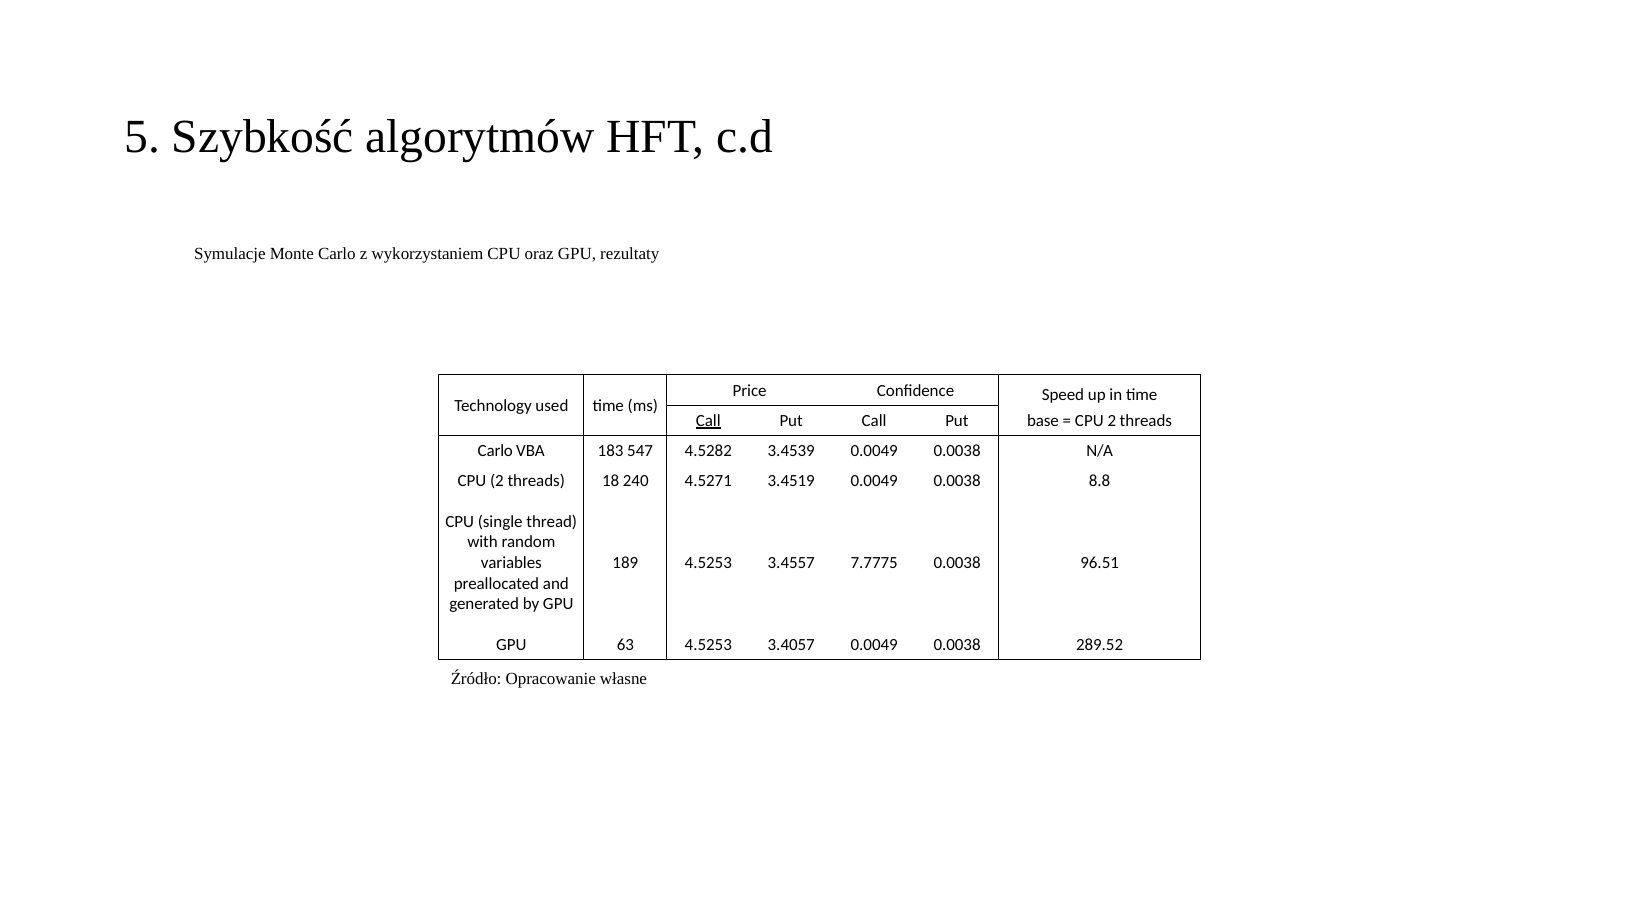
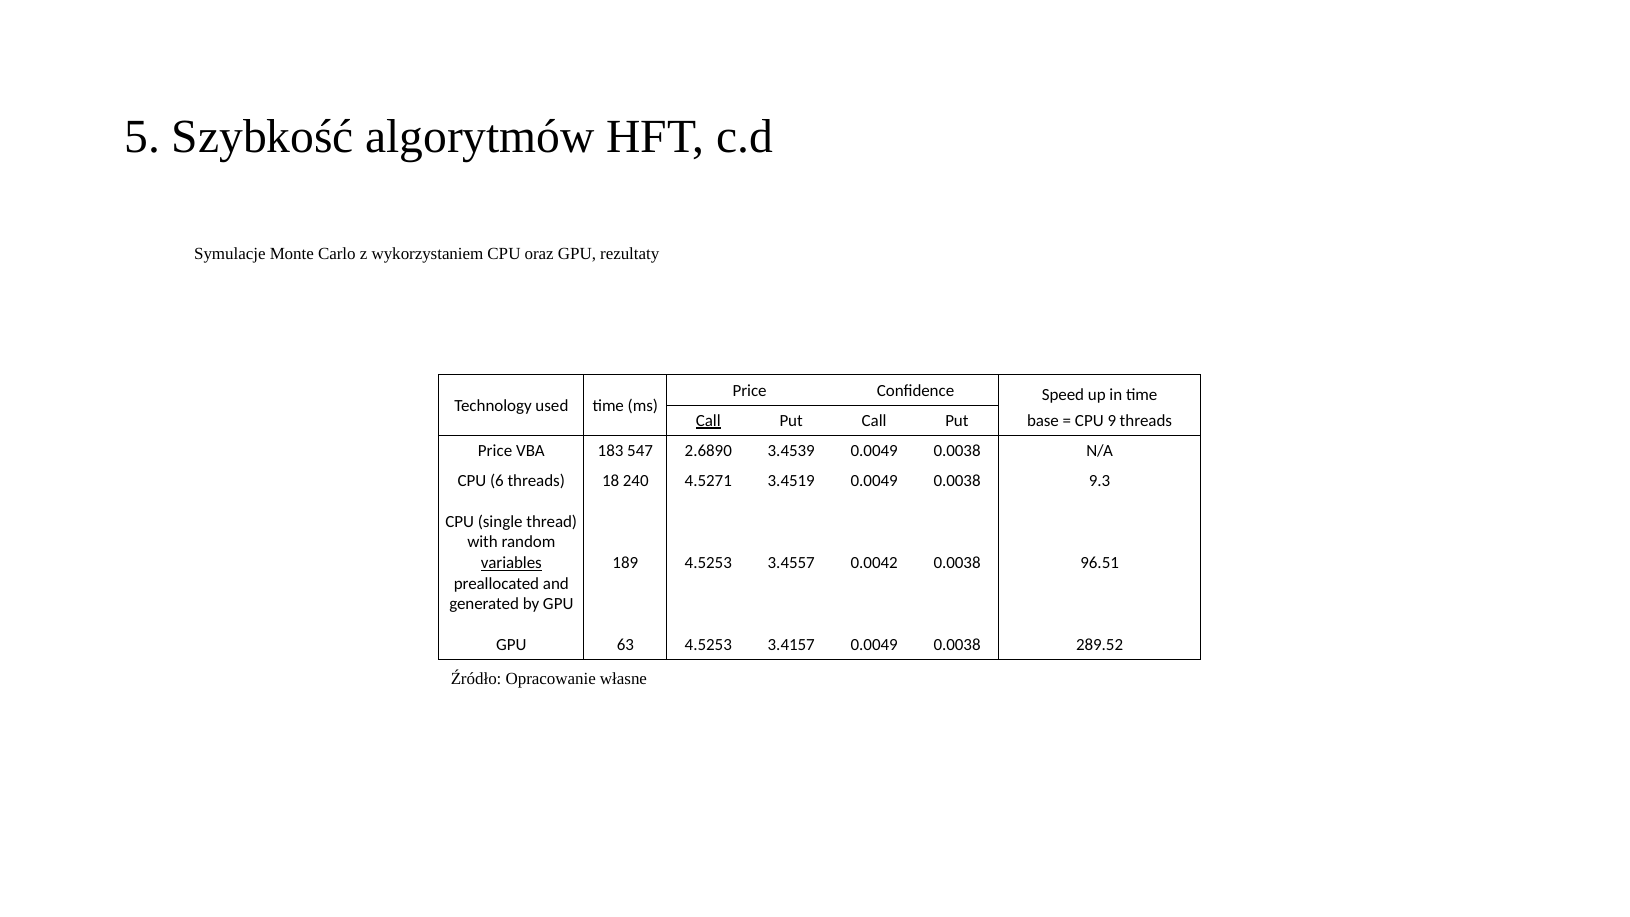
2 at (1112, 421): 2 -> 9
Carlo at (495, 451): Carlo -> Price
4.5282: 4.5282 -> 2.6890
2 at (497, 481): 2 -> 6
8.8: 8.8 -> 9.3
variables underline: none -> present
7.7775: 7.7775 -> 0.0042
3.4057: 3.4057 -> 3.4157
